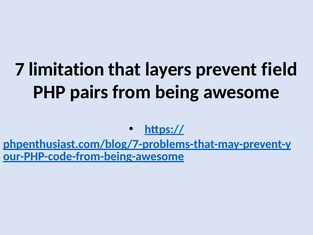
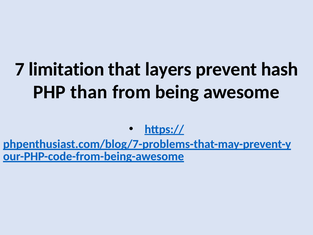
field: field -> hash
pairs: pairs -> than
